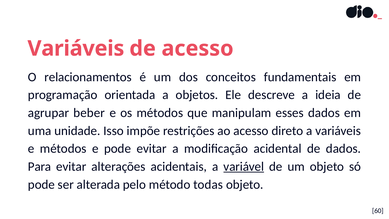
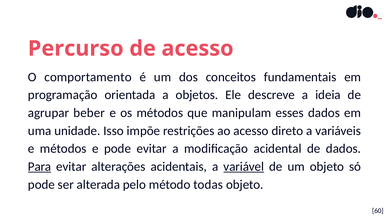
Variáveis at (76, 48): Variáveis -> Percurso
relacionamentos: relacionamentos -> comportamento
Para underline: none -> present
